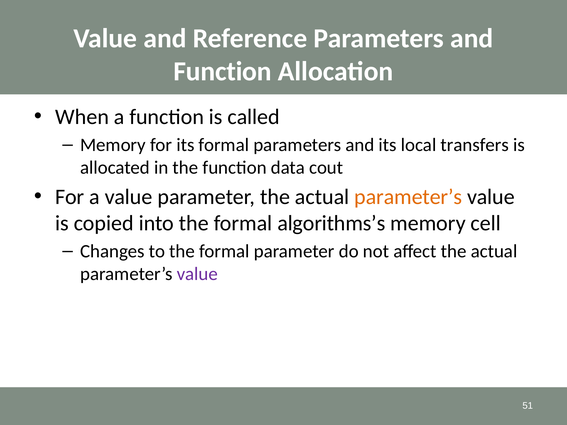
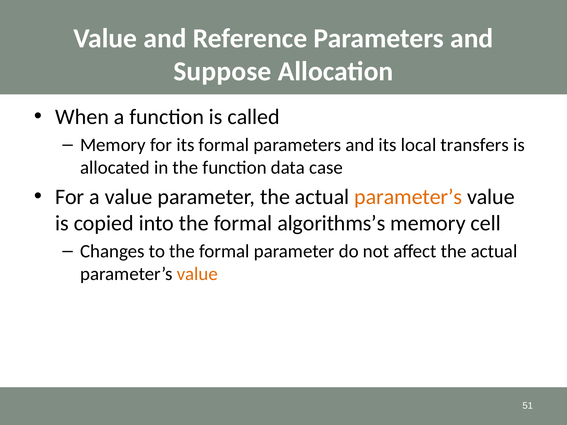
Function at (223, 71): Function -> Suppose
cout: cout -> case
value at (197, 274) colour: purple -> orange
